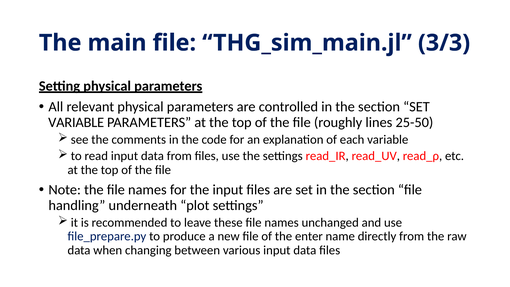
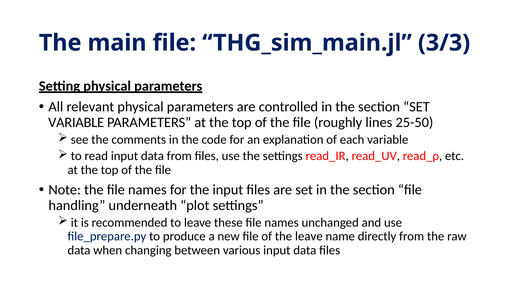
the enter: enter -> leave
